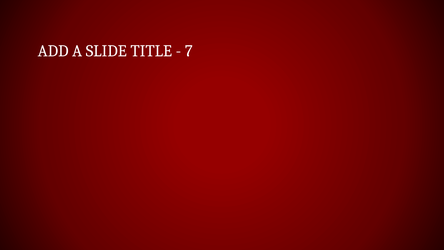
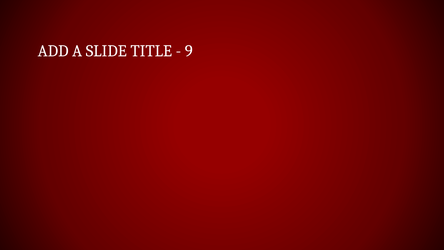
7: 7 -> 9
